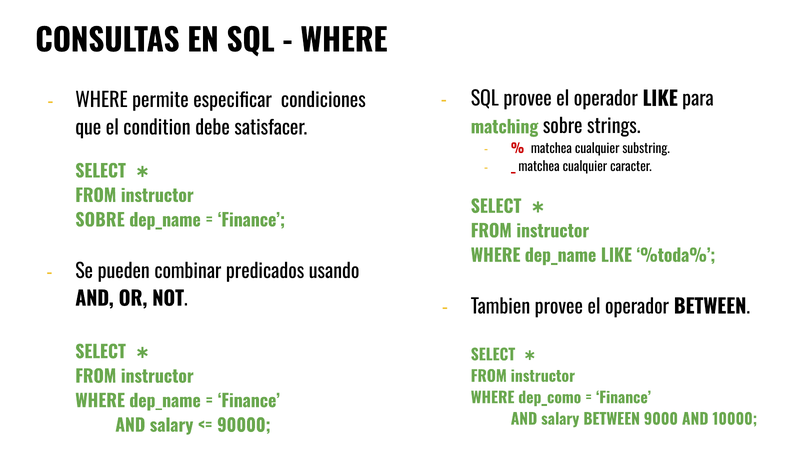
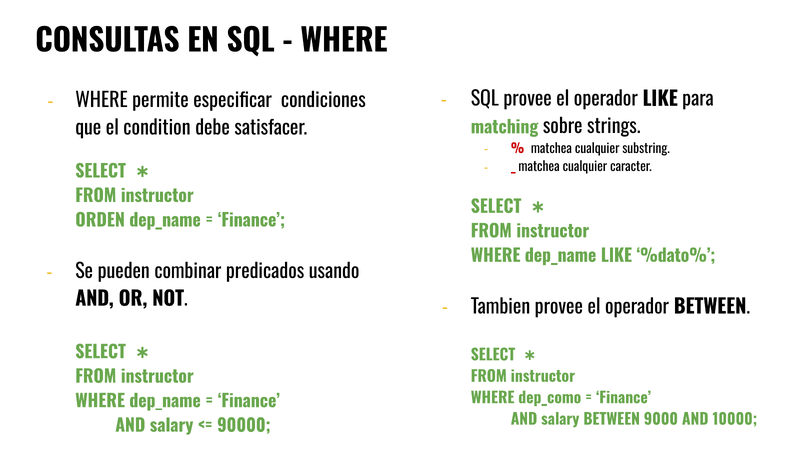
SOBRE at (100, 221): SOBRE -> ORDEN
%toda%: %toda% -> %dato%
